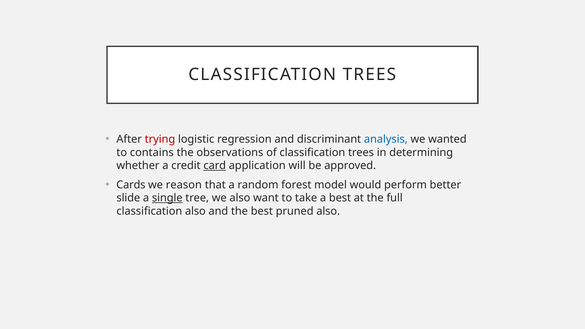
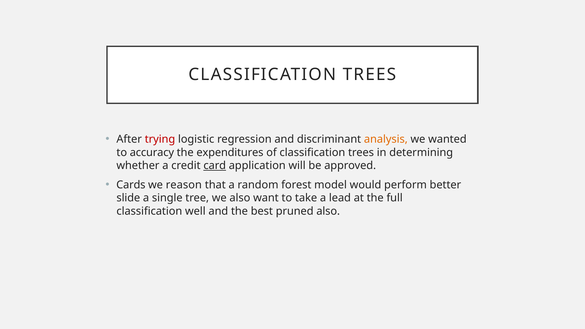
analysis colour: blue -> orange
contains: contains -> accuracy
observations: observations -> expenditures
single underline: present -> none
a best: best -> lead
classification also: also -> well
